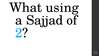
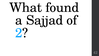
using: using -> found
